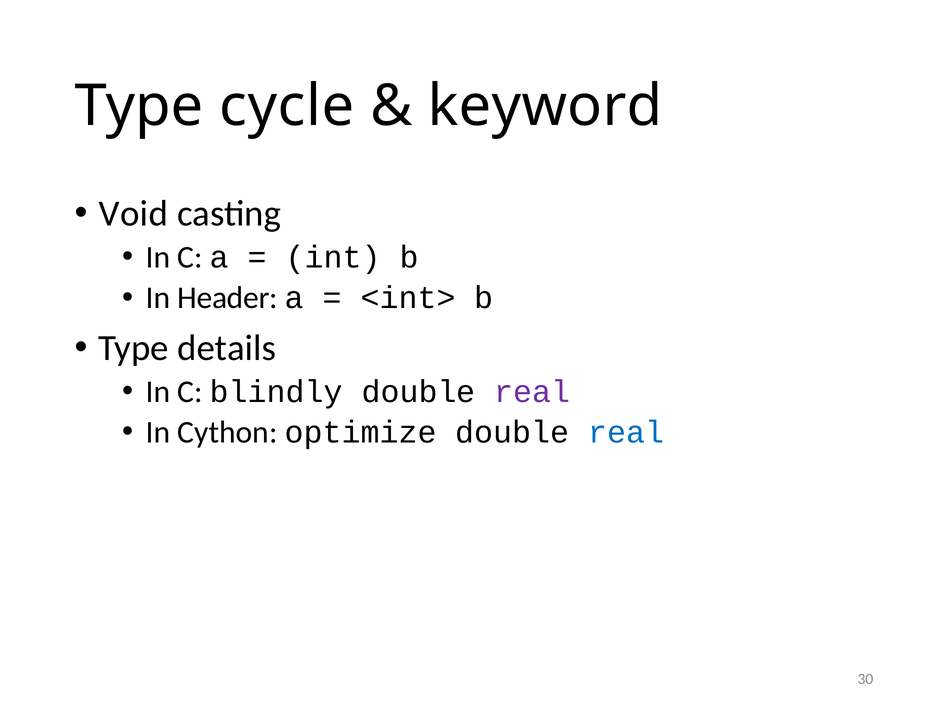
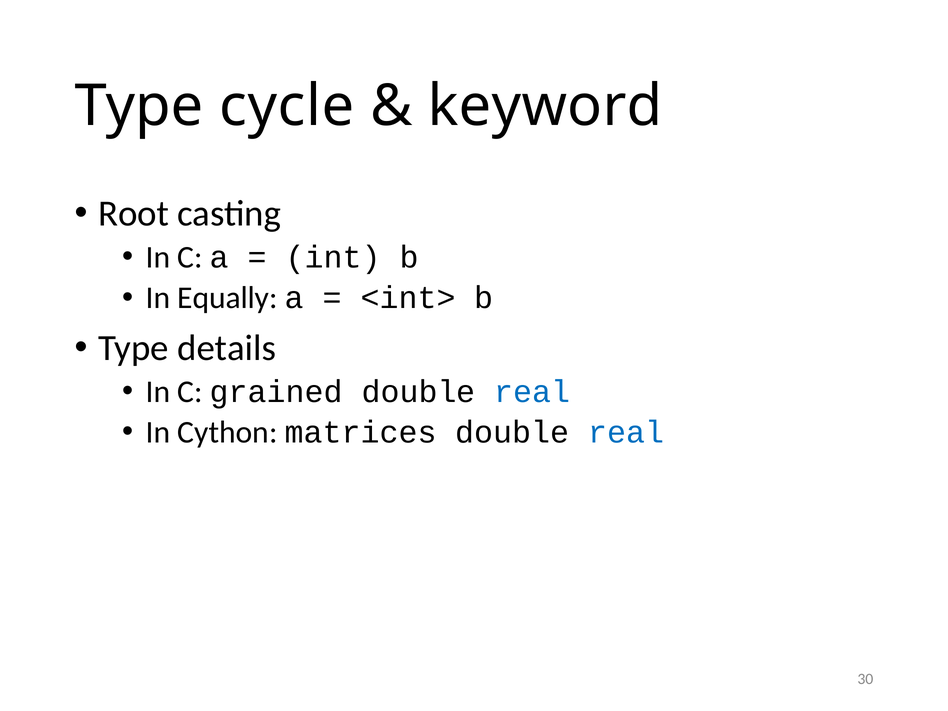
Void: Void -> Root
Header: Header -> Equally
blindly: blindly -> grained
real at (532, 392) colour: purple -> blue
optimize: optimize -> matrices
